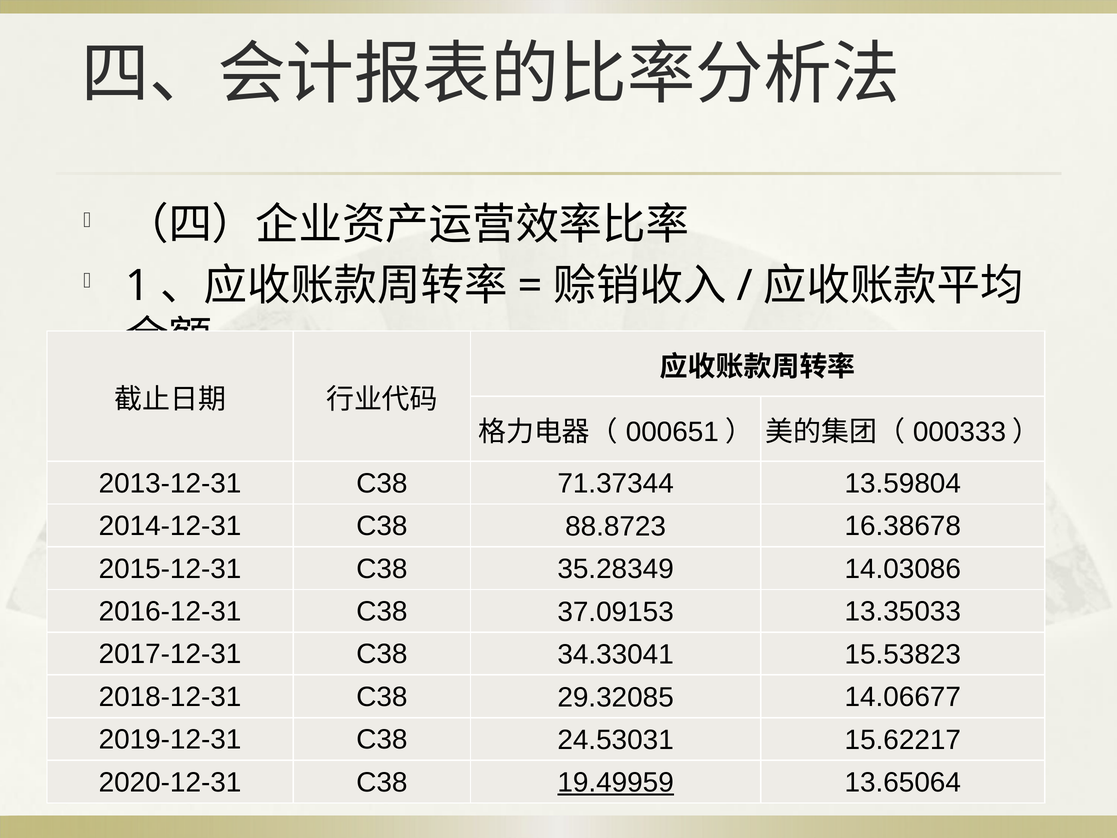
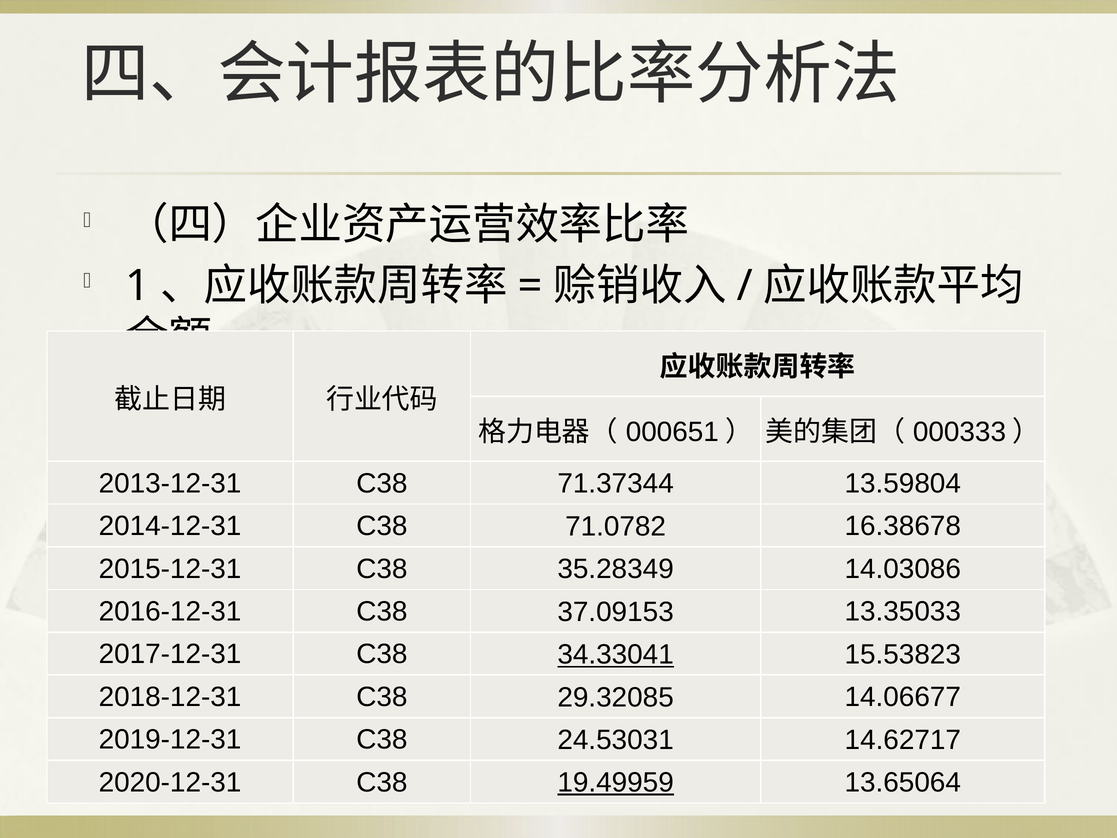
88.8723: 88.8723 -> 71.0782
34.33041 underline: none -> present
15.62217: 15.62217 -> 14.62717
